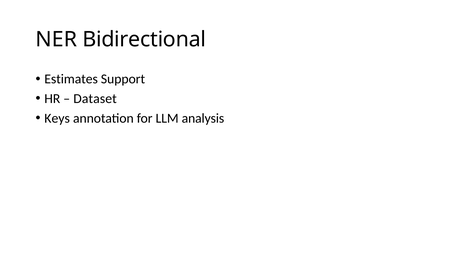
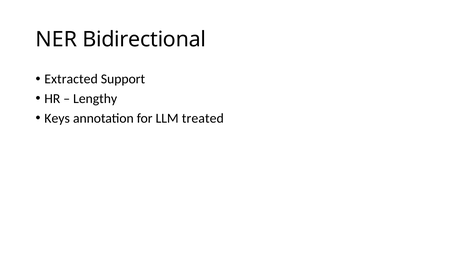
Estimates: Estimates -> Extracted
Dataset: Dataset -> Lengthy
analysis: analysis -> treated
